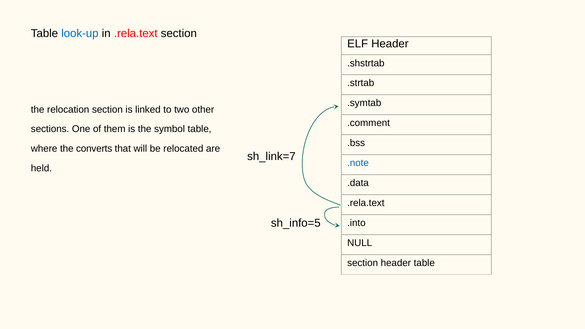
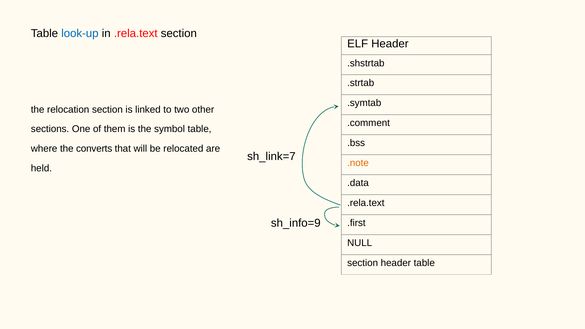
.note colour: blue -> orange
sh_info=5: sh_info=5 -> sh_info=9
.into: .into -> .first
